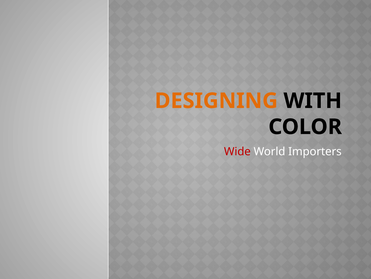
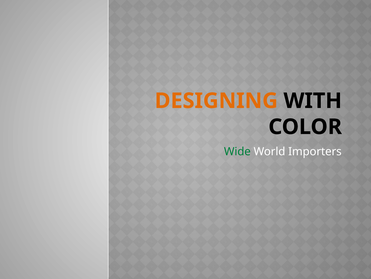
Wide colour: red -> green
